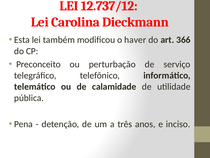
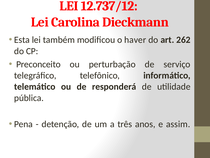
366: 366 -> 262
calamidade: calamidade -> responderá
inciso: inciso -> assim
